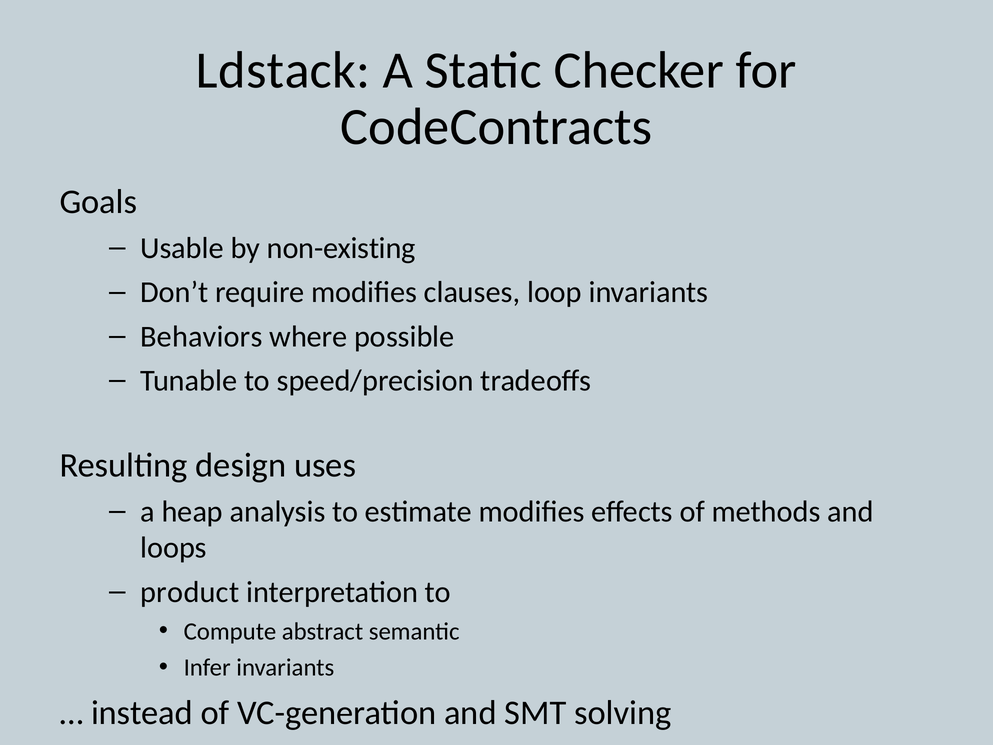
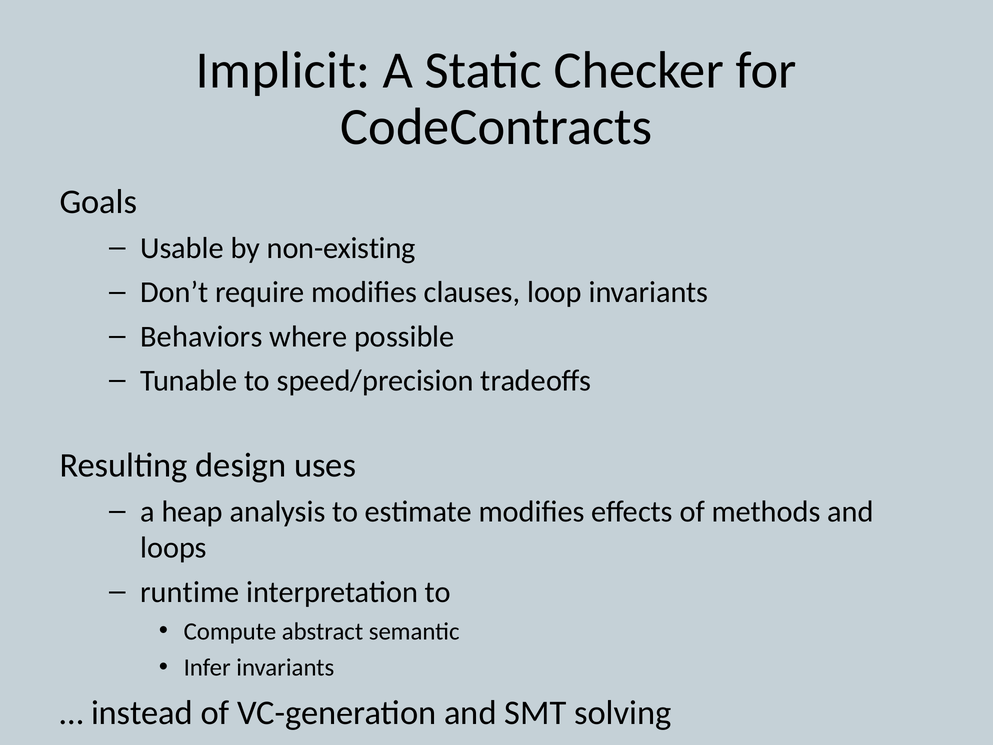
Ldstack: Ldstack -> Implicit
product: product -> runtime
